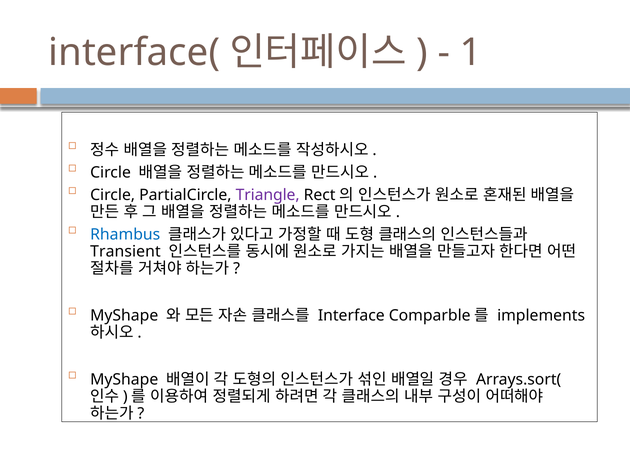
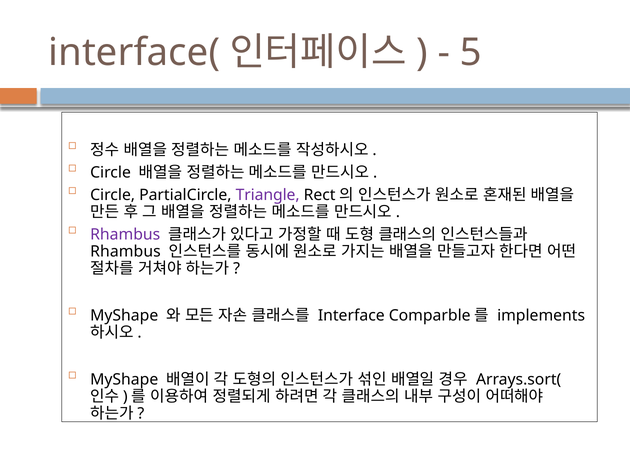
1: 1 -> 5
Rhambus at (125, 235) colour: blue -> purple
Transient at (125, 252): Transient -> Rhambus
